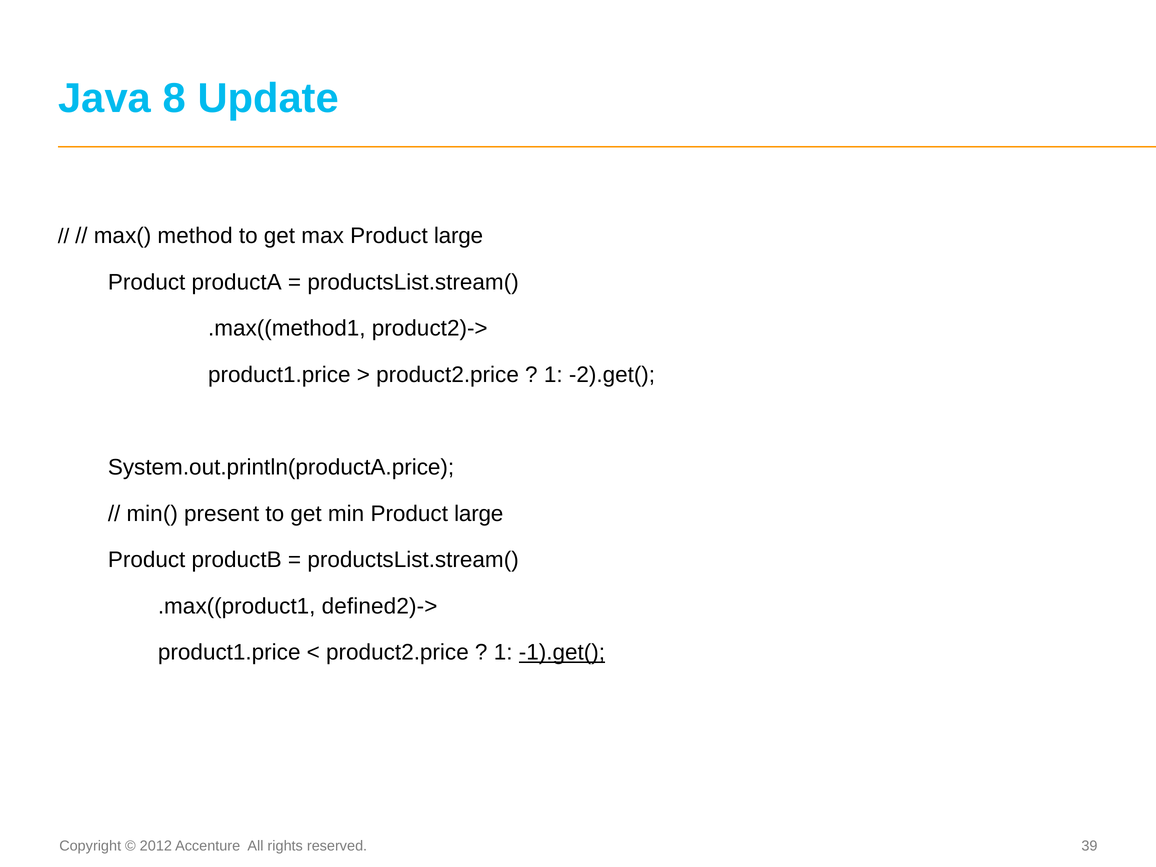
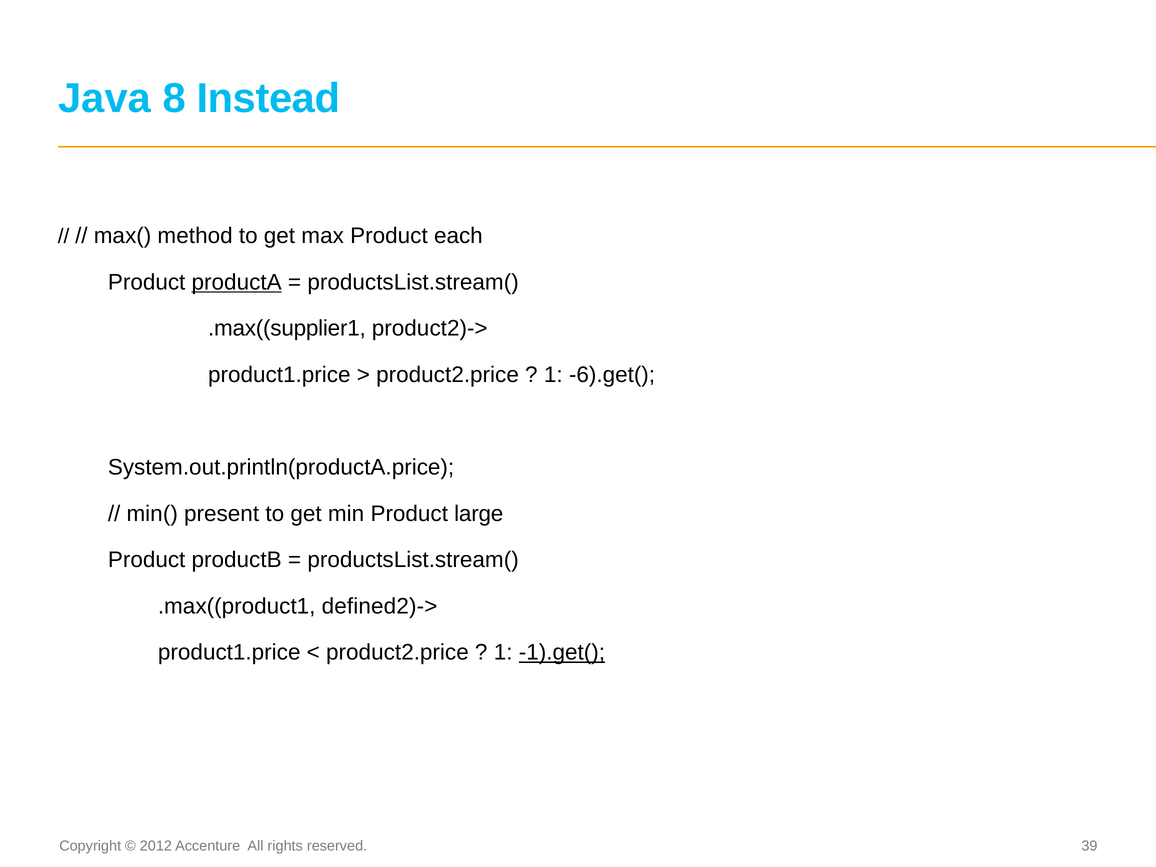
Update: Update -> Instead
max Product large: large -> each
productA underline: none -> present
.max((method1: .max((method1 -> .max((supplier1
-2).get(: -2).get( -> -6).get(
